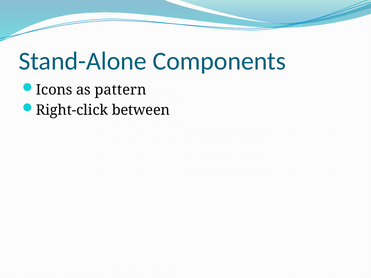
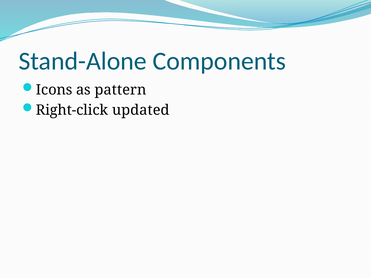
between: between -> updated
